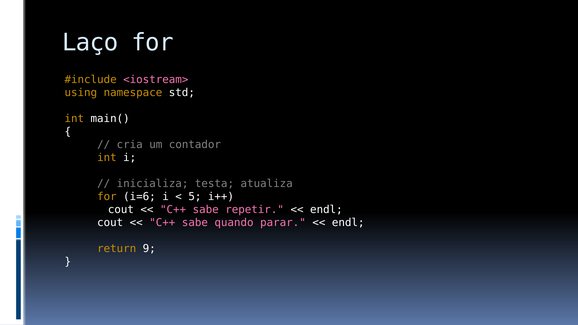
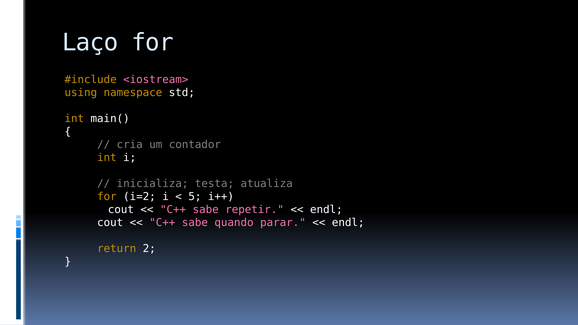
i=6: i=6 -> i=2
9: 9 -> 2
